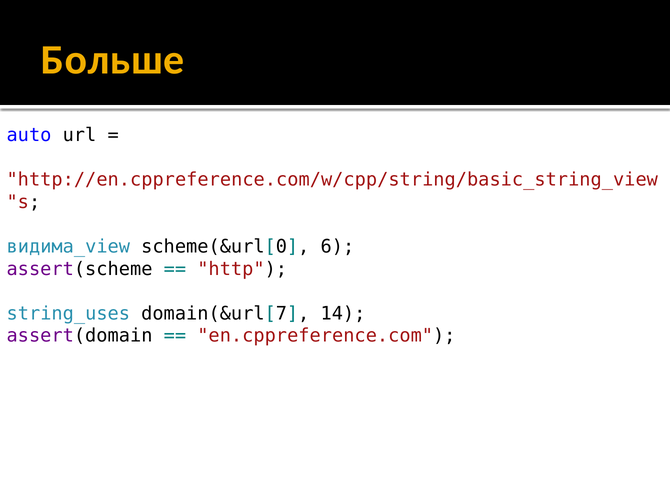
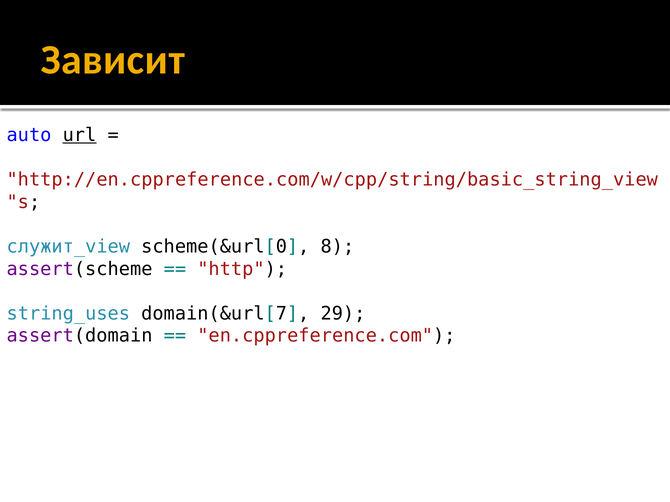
Больше: Больше -> Зависит
url underline: none -> present
видима_view: видима_view -> служит_view
6: 6 -> 8
14: 14 -> 29
